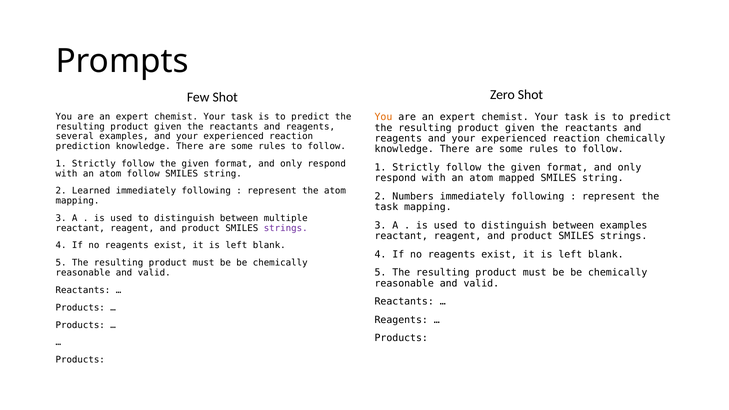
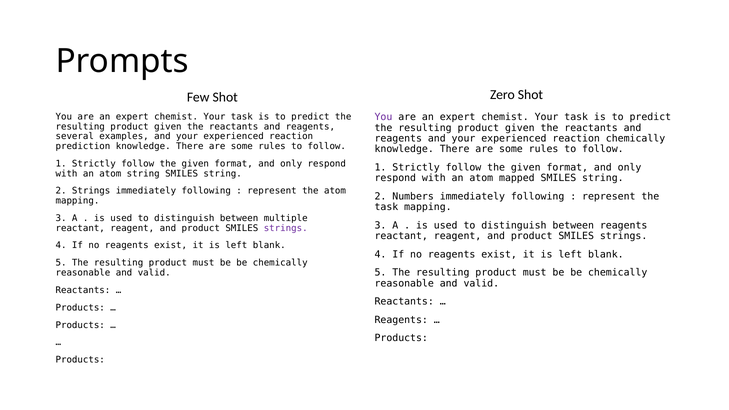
You at (383, 117) colour: orange -> purple
atom follow: follow -> string
2 Learned: Learned -> Strings
between examples: examples -> reagents
